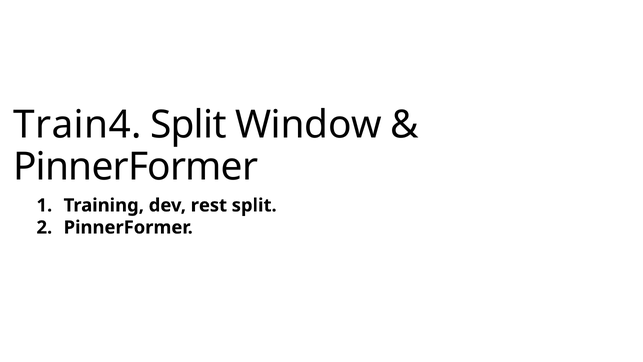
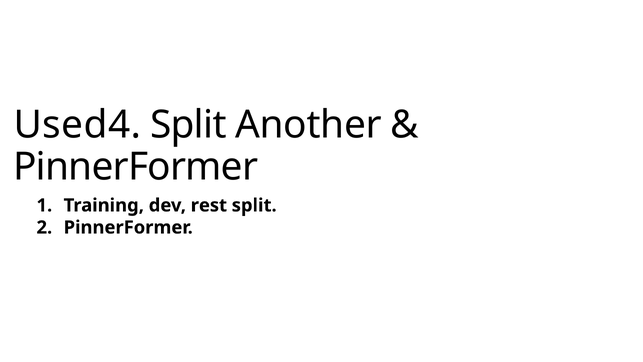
Train4: Train4 -> Used4
Window: Window -> Another
